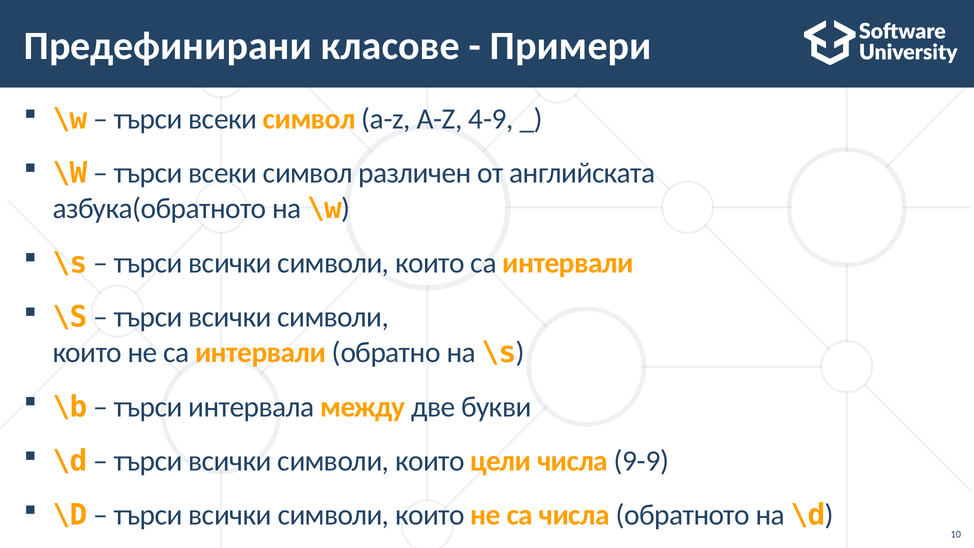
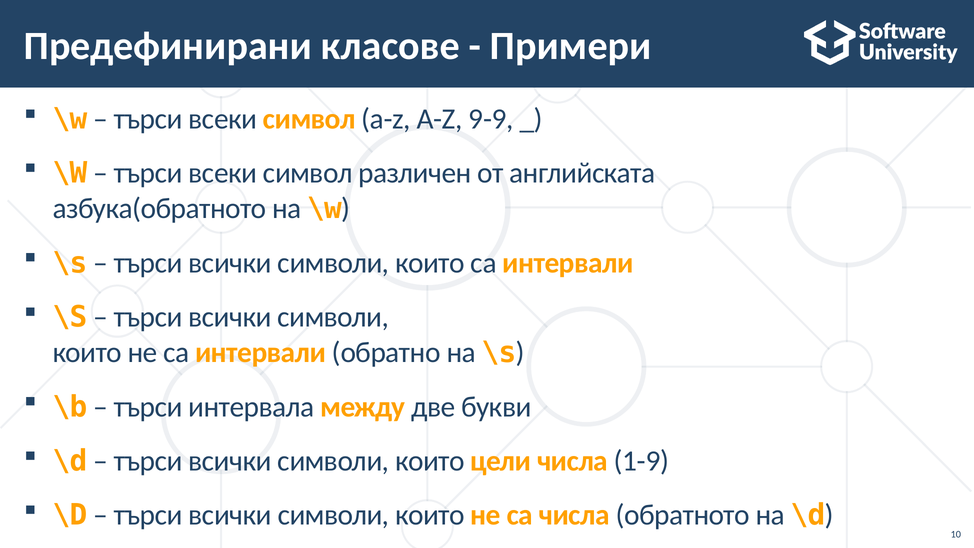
4-9: 4-9 -> 9-9
9-9: 9-9 -> 1-9
